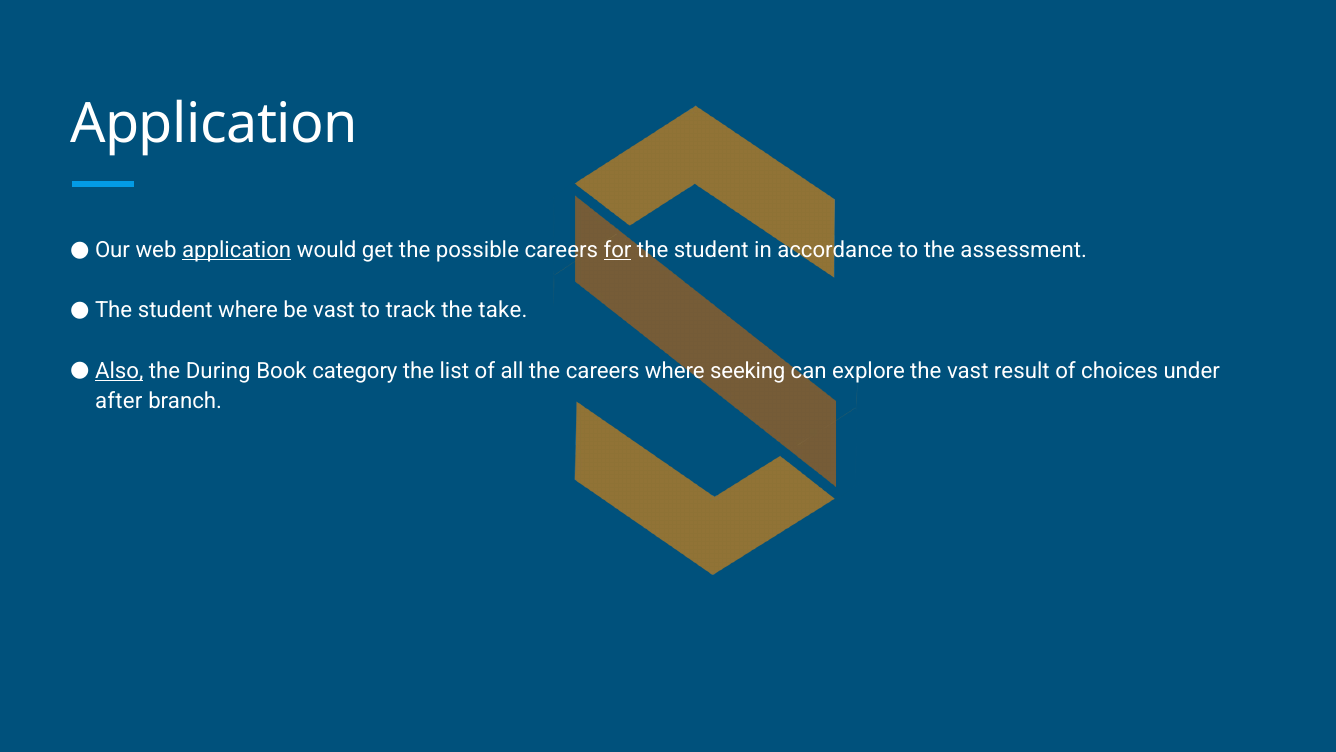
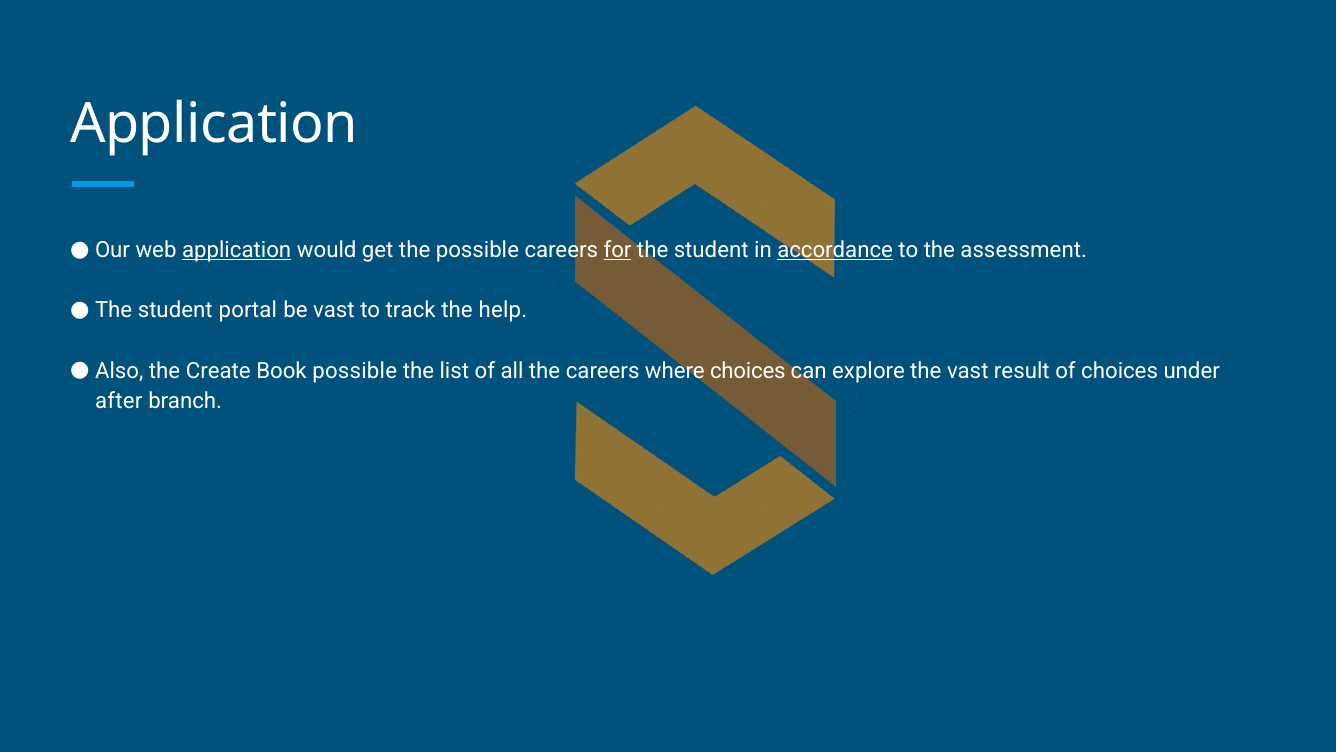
accordance underline: none -> present
student where: where -> portal
take: take -> help
Also underline: present -> none
During: During -> Create
Book category: category -> possible
where seeking: seeking -> choices
